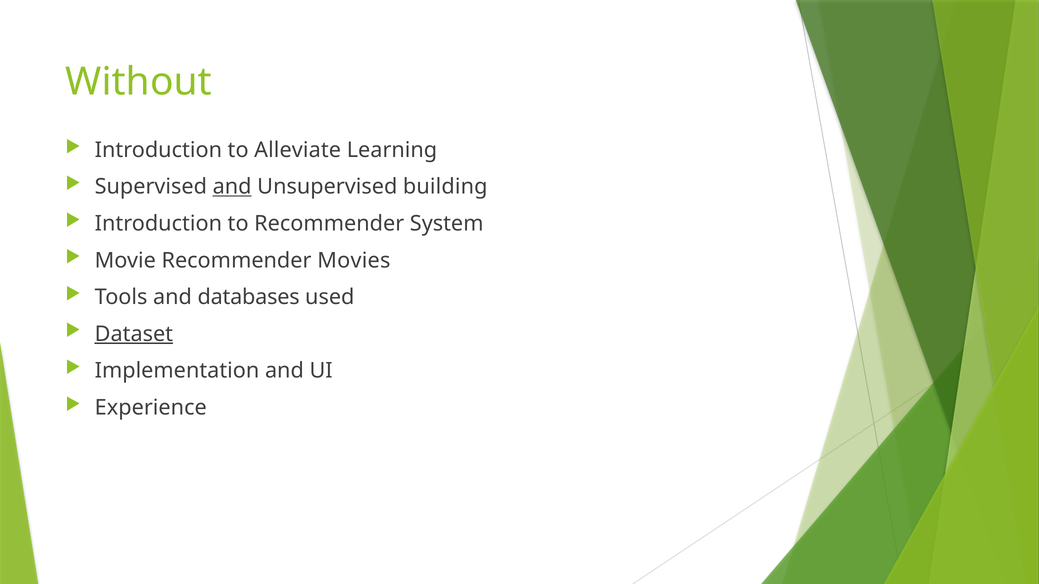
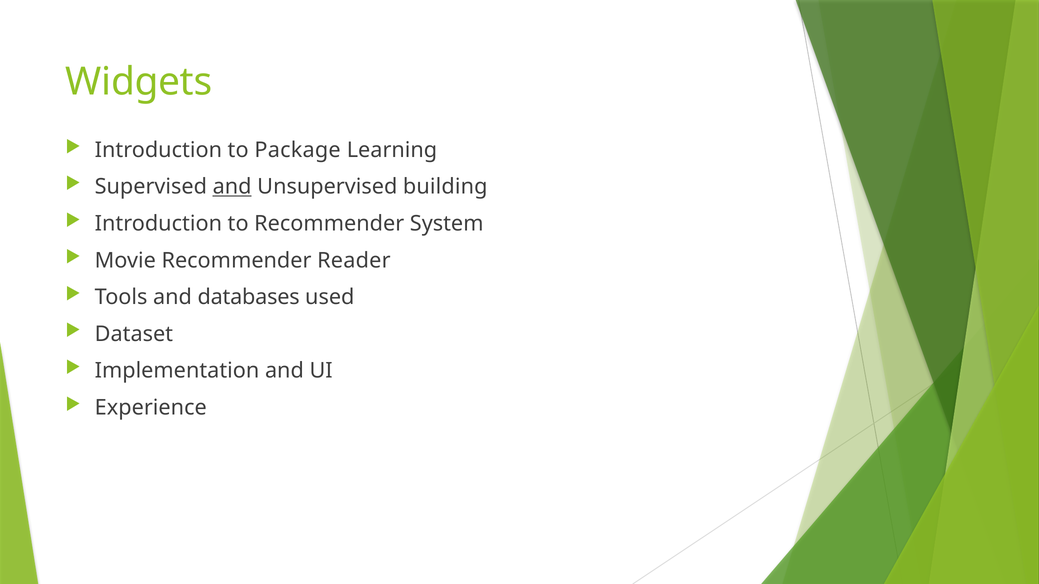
Without: Without -> Widgets
Alleviate: Alleviate -> Package
Movies: Movies -> Reader
Dataset underline: present -> none
